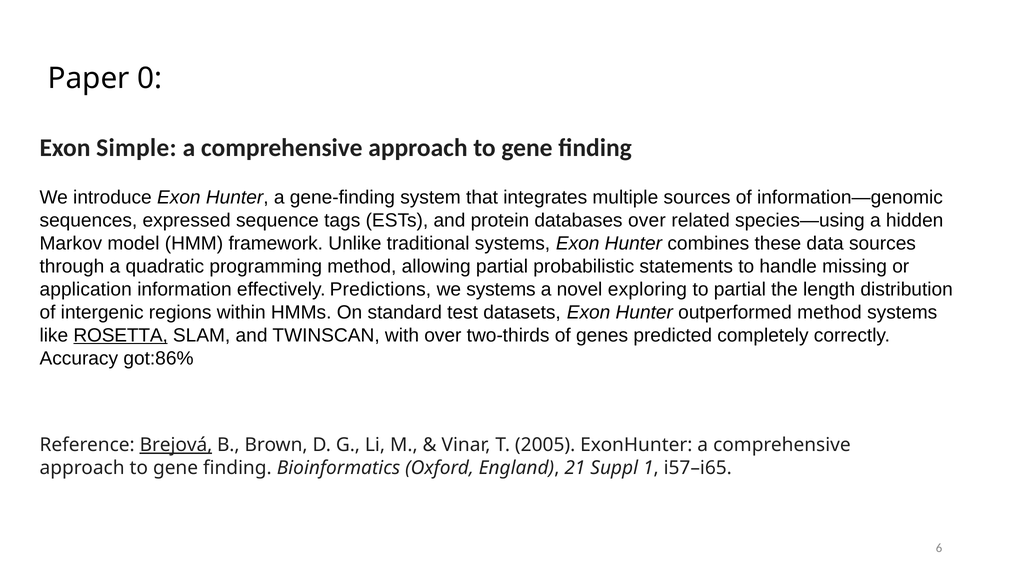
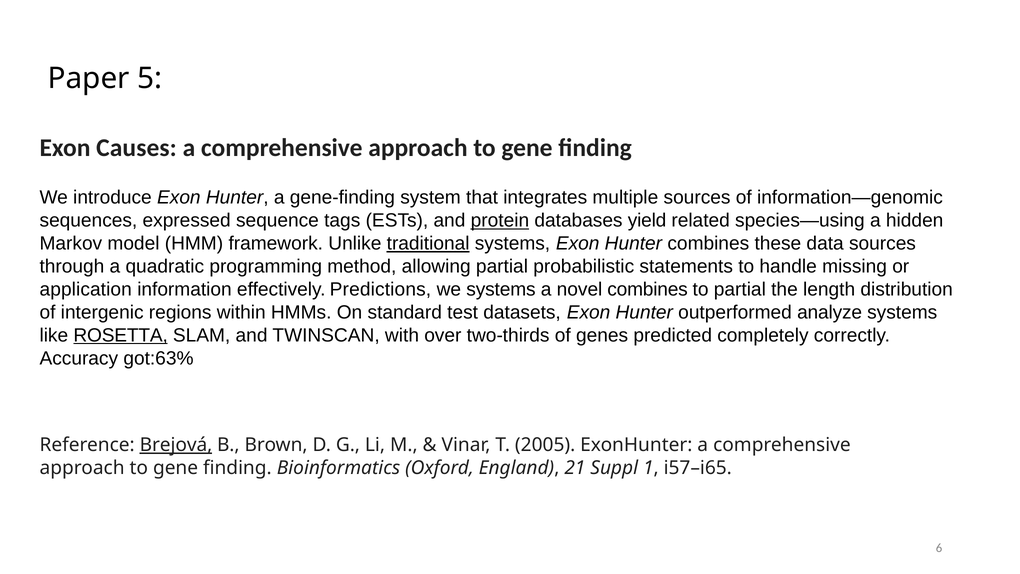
0: 0 -> 5
Simple: Simple -> Causes
protein underline: none -> present
databases over: over -> yield
traditional underline: none -> present
novel exploring: exploring -> combines
outperformed method: method -> analyze
got:86%: got:86% -> got:63%
